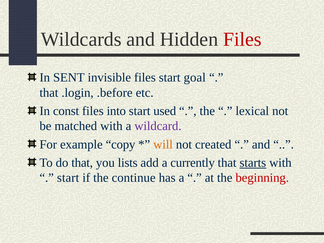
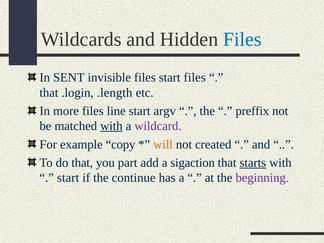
Files at (242, 39) colour: red -> blue
start goal: goal -> files
.before: .before -> .length
const: const -> more
into: into -> line
used: used -> argv
lexical: lexical -> preffix
with at (111, 126) underline: none -> present
lists: lists -> part
currently: currently -> sigaction
beginning colour: red -> purple
